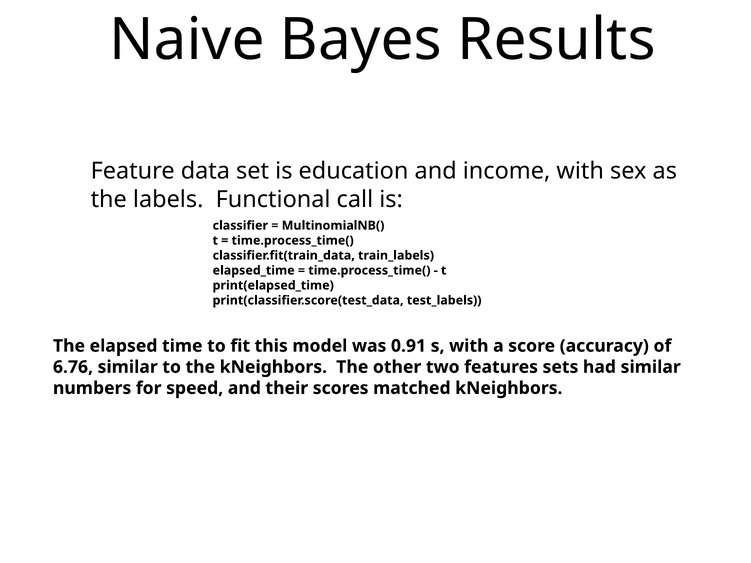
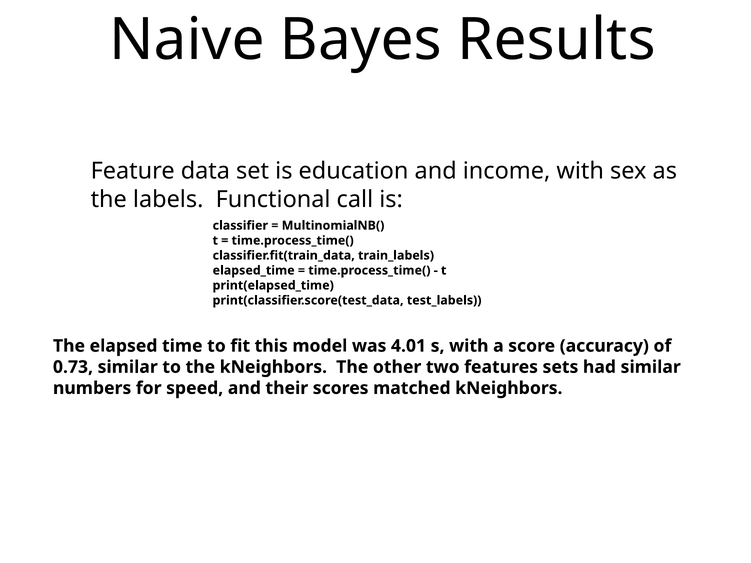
0.91: 0.91 -> 4.01
6.76: 6.76 -> 0.73
